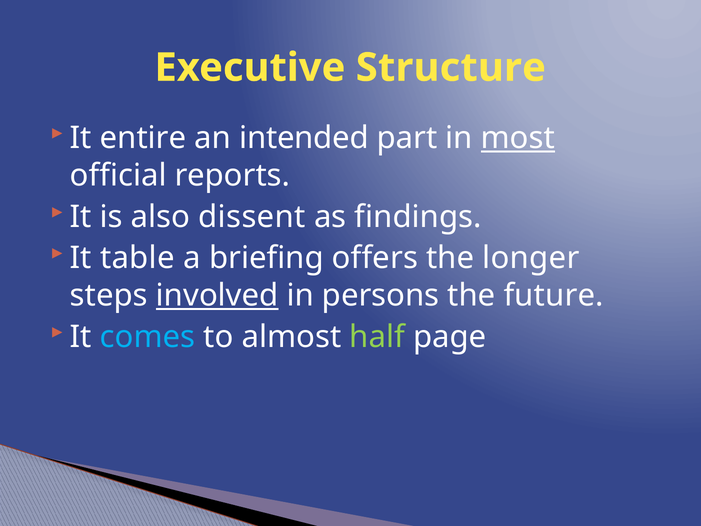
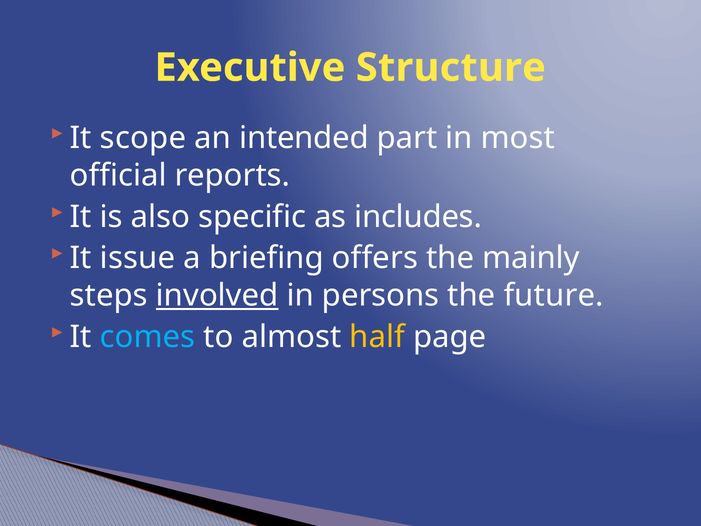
entire: entire -> scope
most underline: present -> none
dissent: dissent -> specific
findings: findings -> includes
table: table -> issue
longer: longer -> mainly
half colour: light green -> yellow
